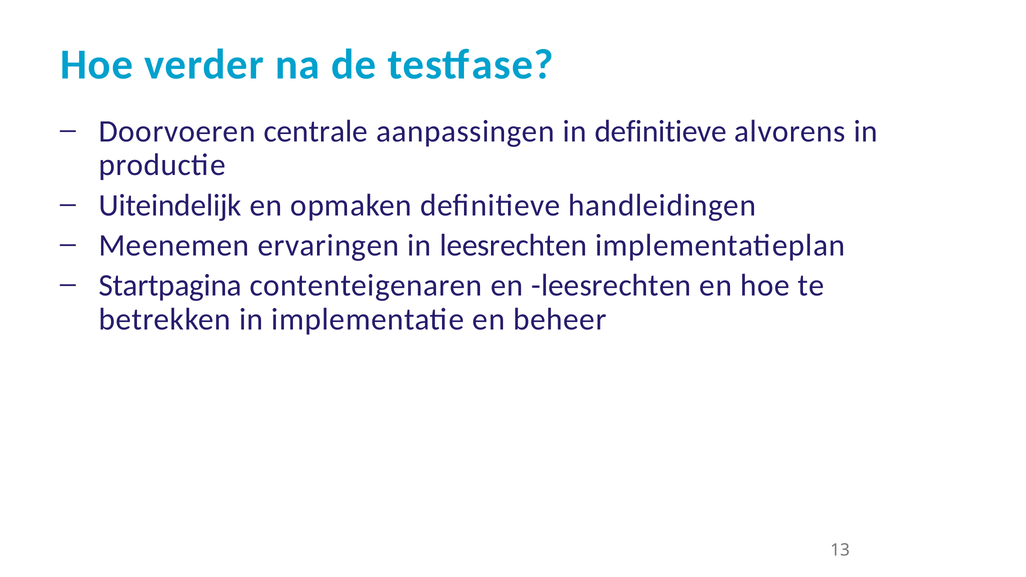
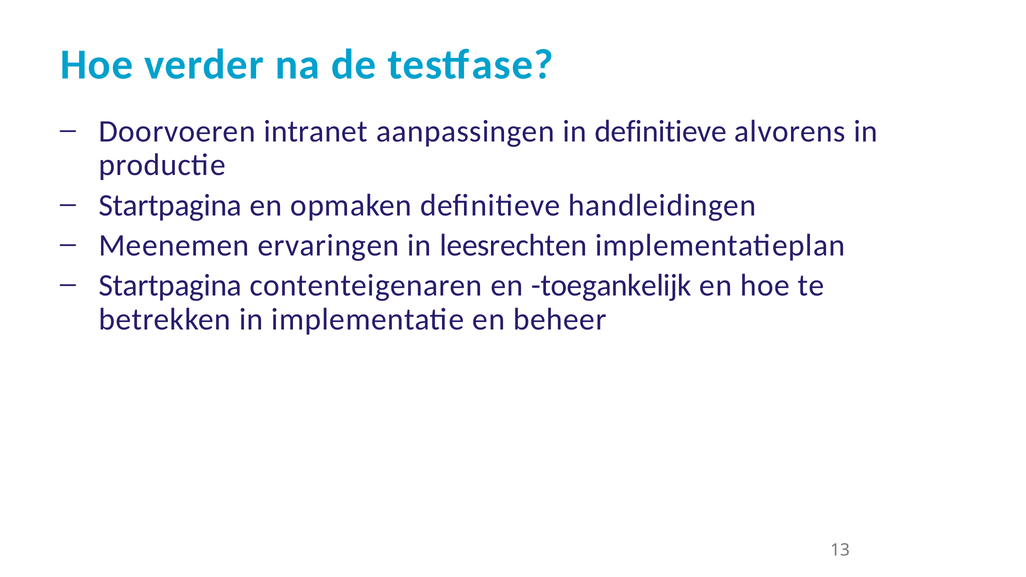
centrale: centrale -> intranet
Uiteindelijk at (170, 205): Uiteindelijk -> Startpagina
en leesrechten: leesrechten -> toegankelijk
